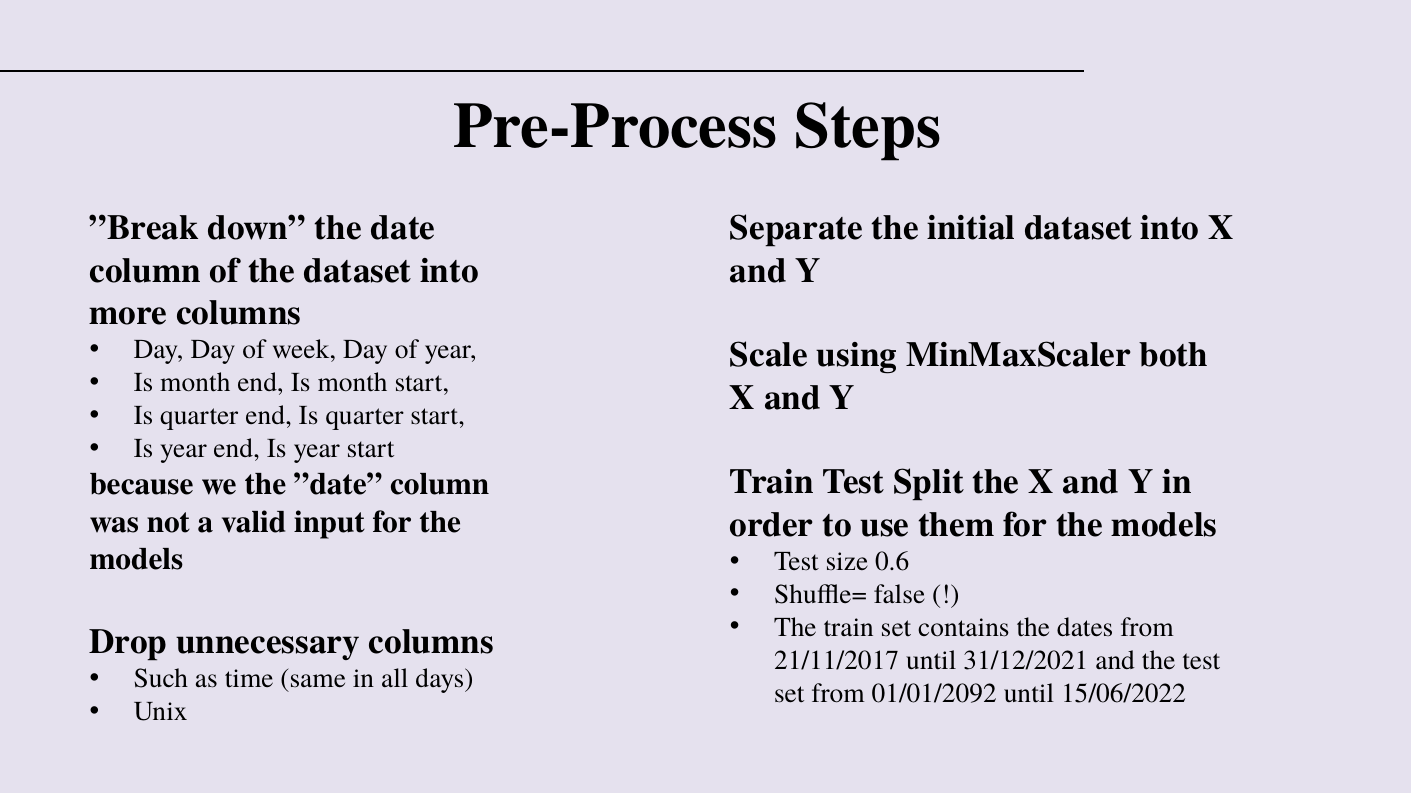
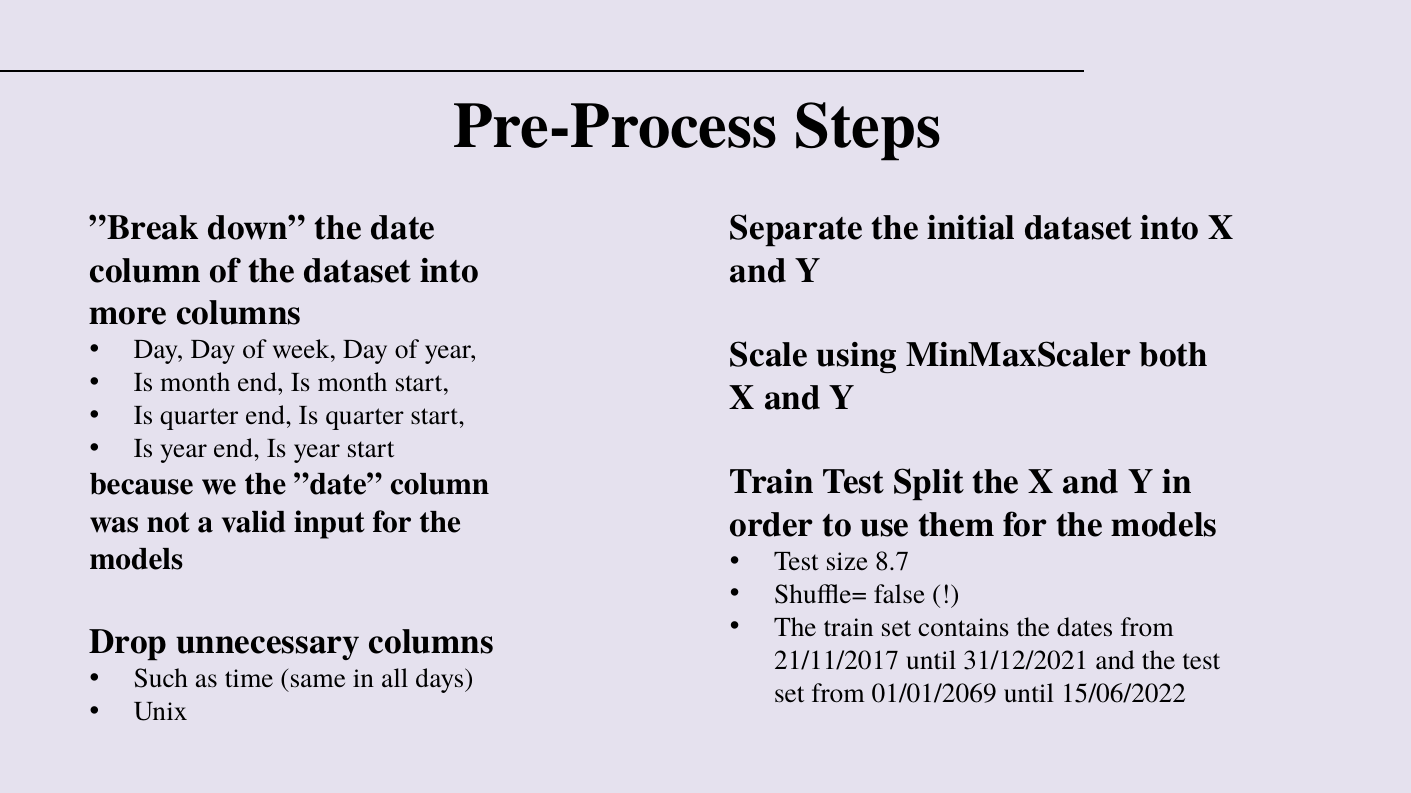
0.6: 0.6 -> 8.7
01/01/2092: 01/01/2092 -> 01/01/2069
